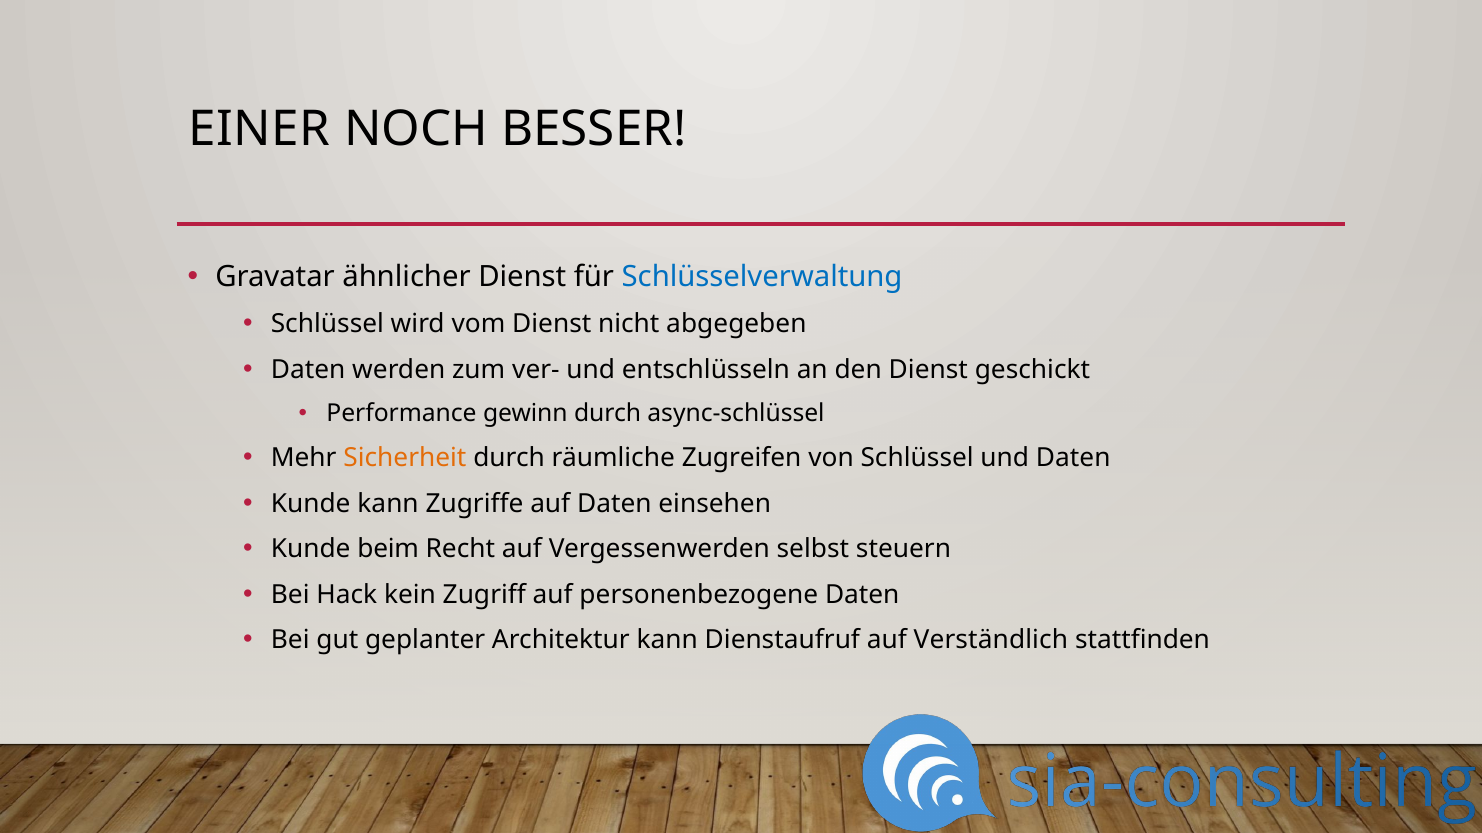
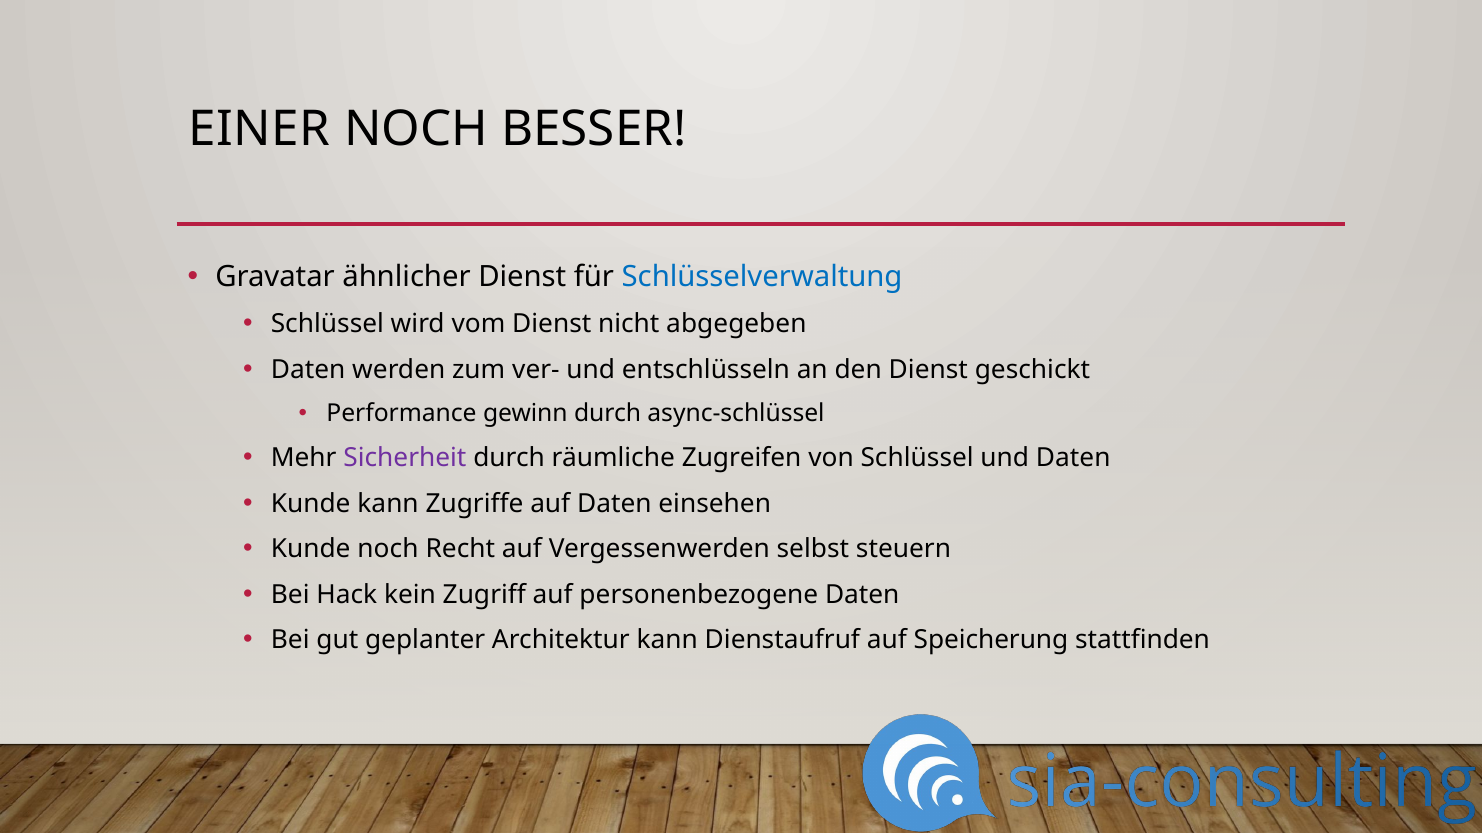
Sicherheit colour: orange -> purple
Kunde beim: beim -> noch
Verständlich: Verständlich -> Speicherung
